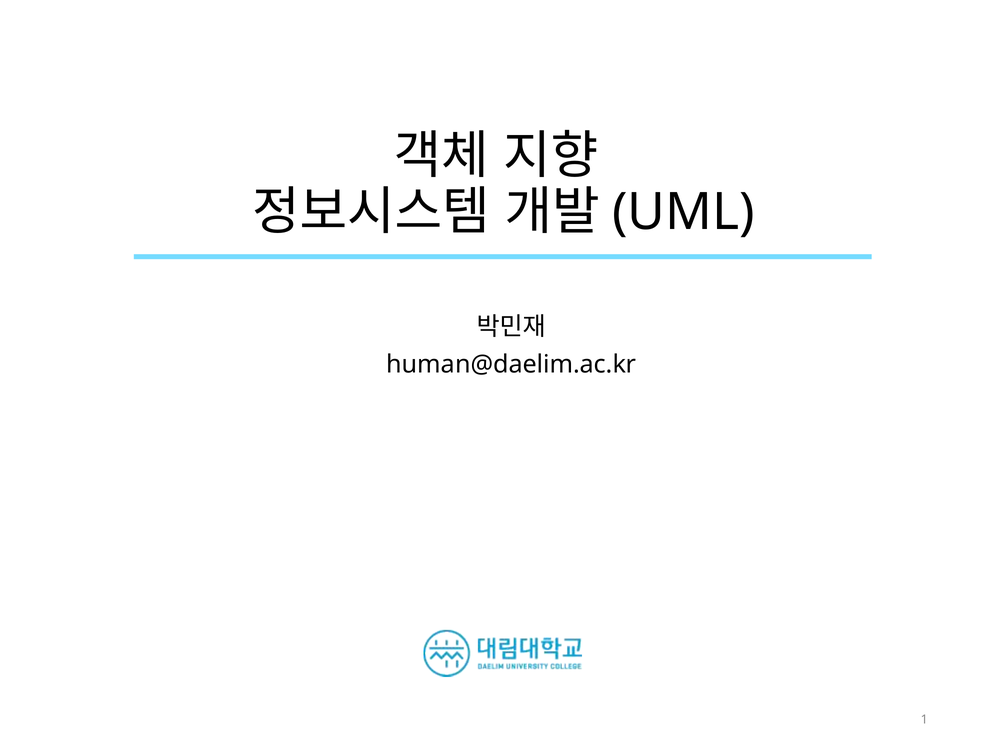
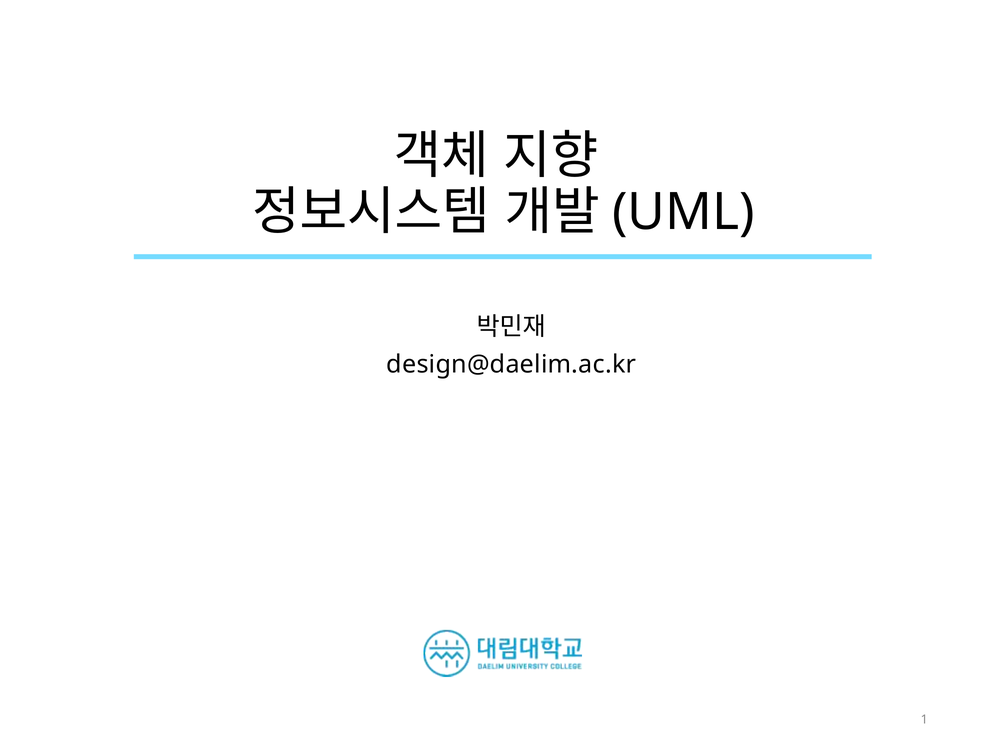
human@daelim.ac.kr: human@daelim.ac.kr -> design@daelim.ac.kr
